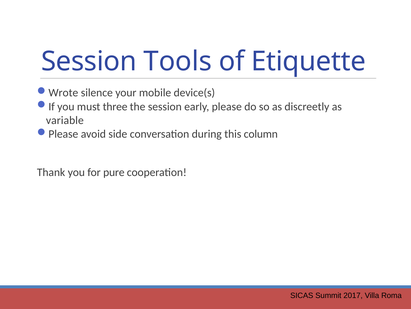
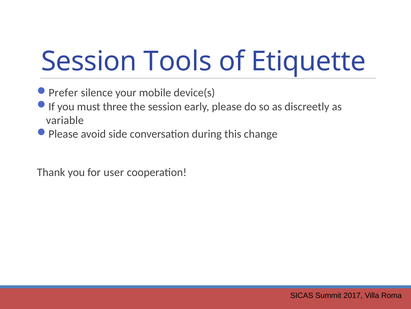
Wrote: Wrote -> Prefer
column: column -> change
pure: pure -> user
